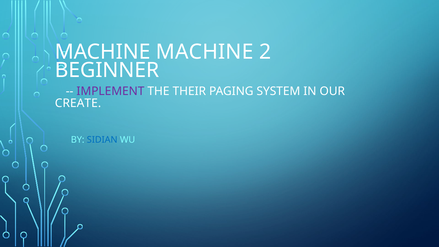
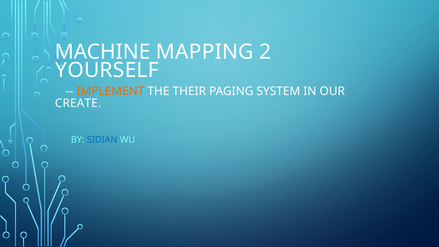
MACHINE MACHINE: MACHINE -> MAPPING
BEGINNER: BEGINNER -> YOURSELF
IMPLEMENT colour: purple -> orange
